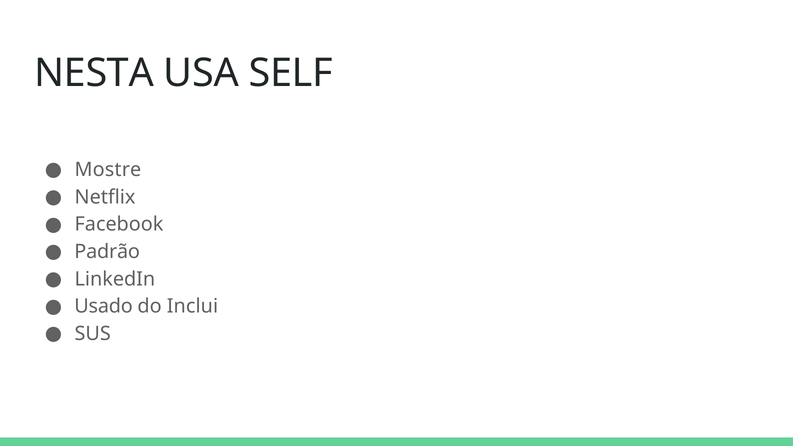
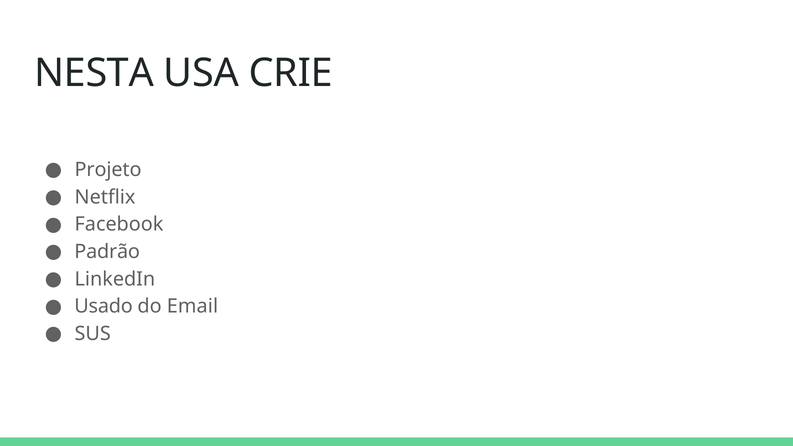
SELF: SELF -> CRIE
Mostre: Mostre -> Projeto
Inclui: Inclui -> Email
